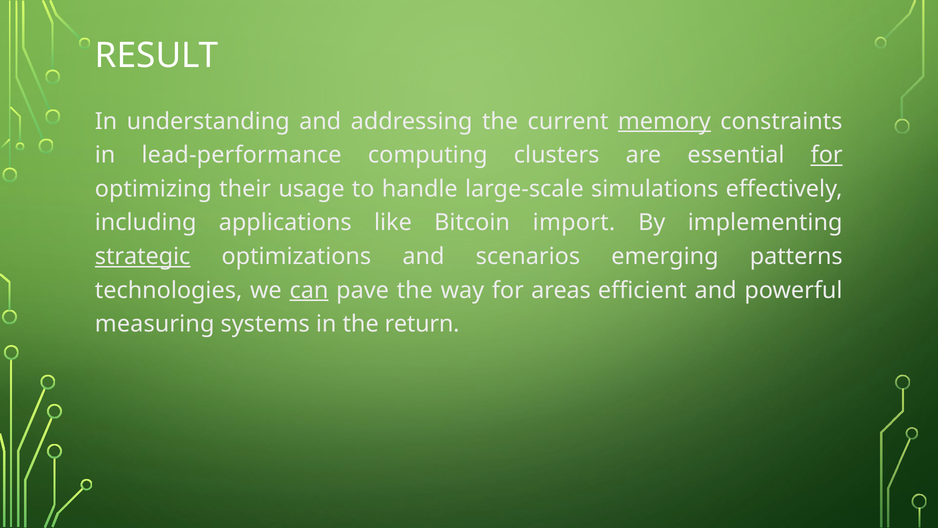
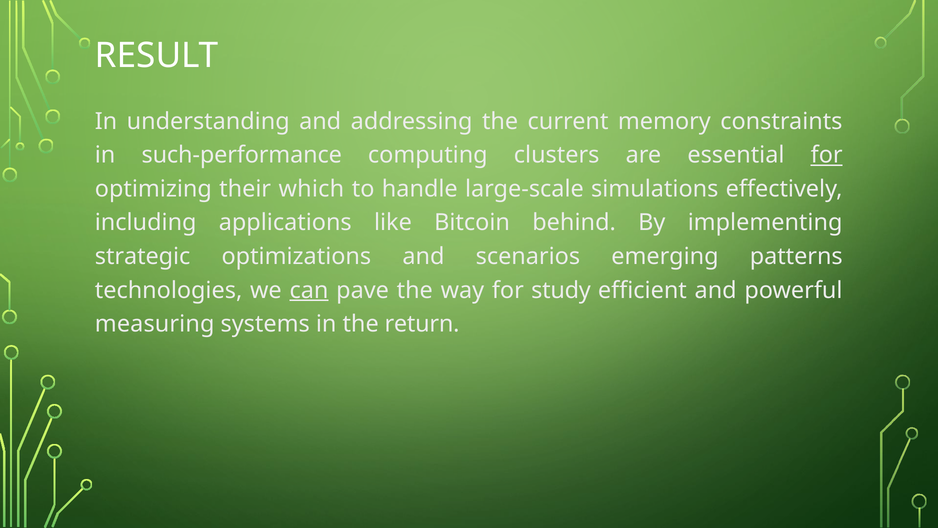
memory underline: present -> none
lead-performance: lead-performance -> such-performance
usage: usage -> which
import: import -> behind
strategic underline: present -> none
areas: areas -> study
